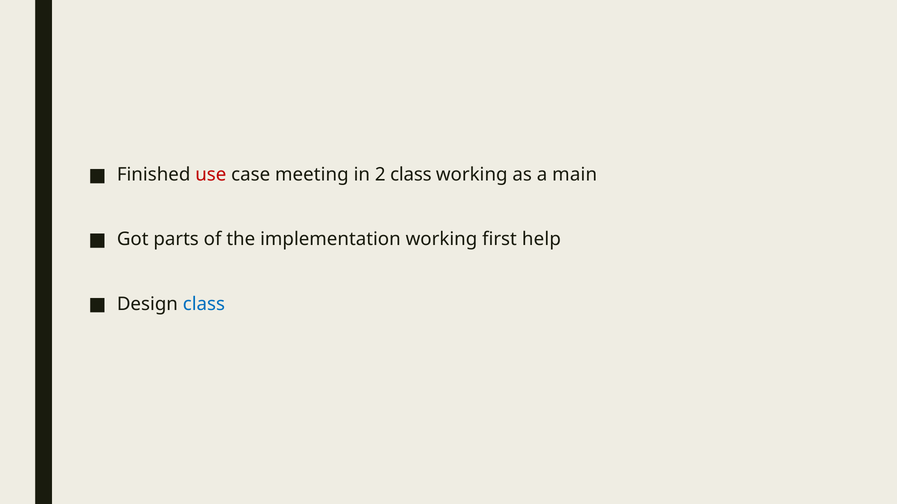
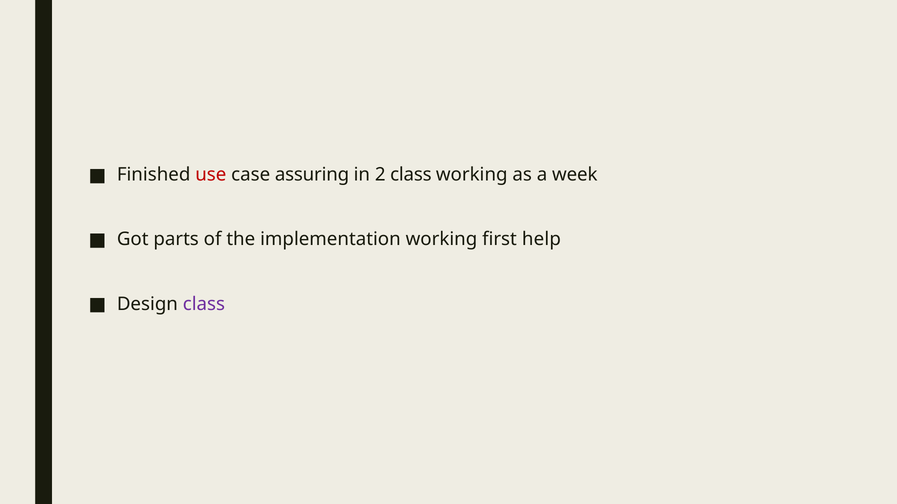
meeting: meeting -> assuring
main: main -> week
class at (204, 304) colour: blue -> purple
